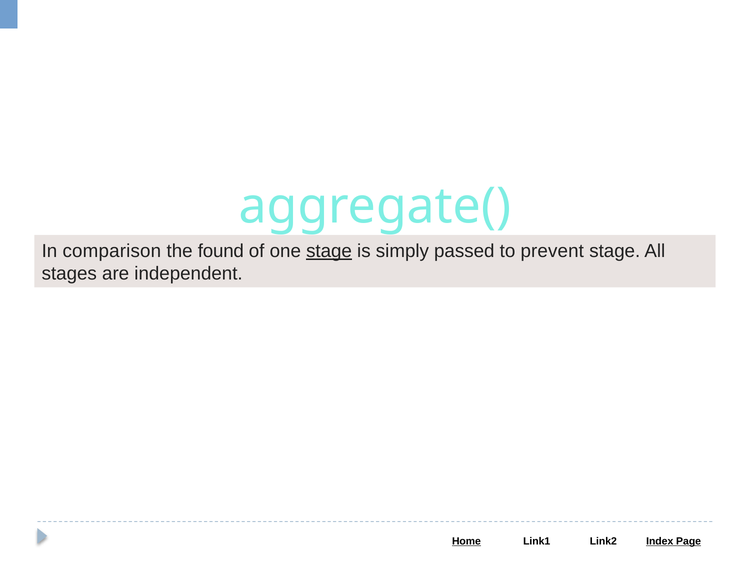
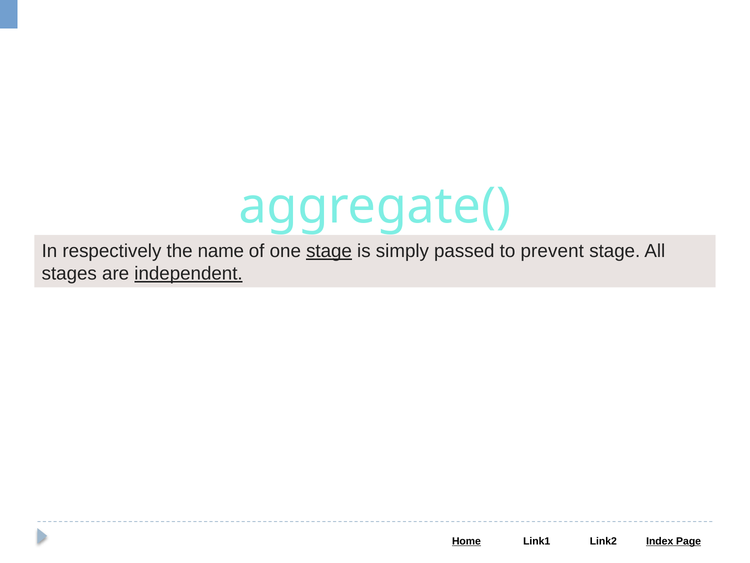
comparison: comparison -> respectively
found: found -> name
independent underline: none -> present
